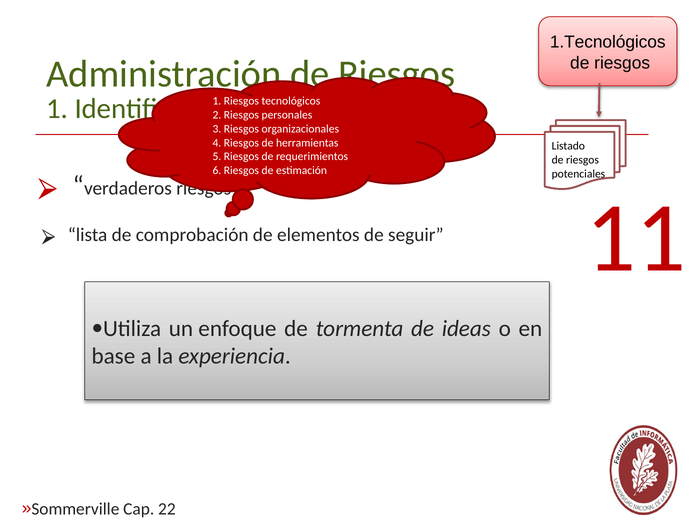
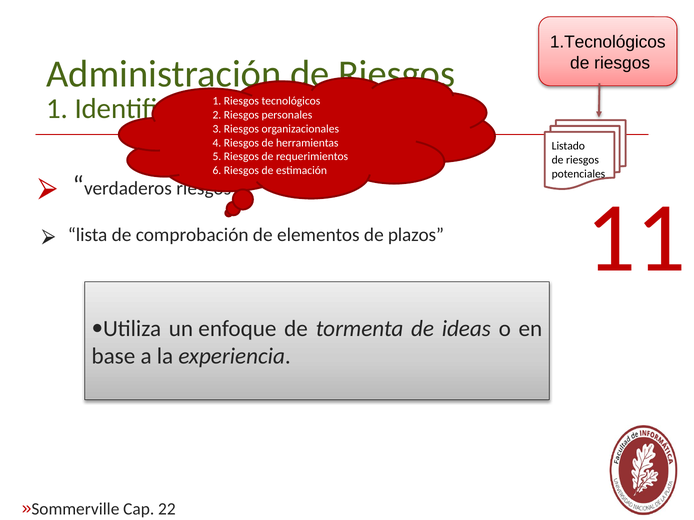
seguir: seguir -> plazos
